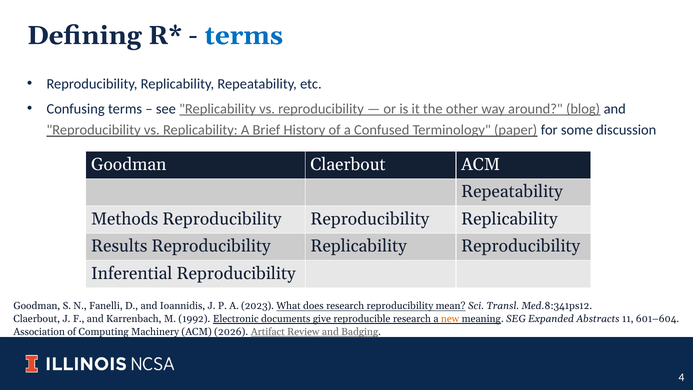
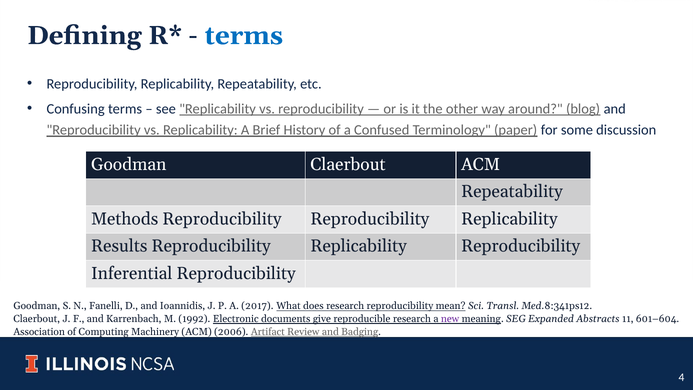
2023: 2023 -> 2017
new colour: orange -> purple
2026: 2026 -> 2006
